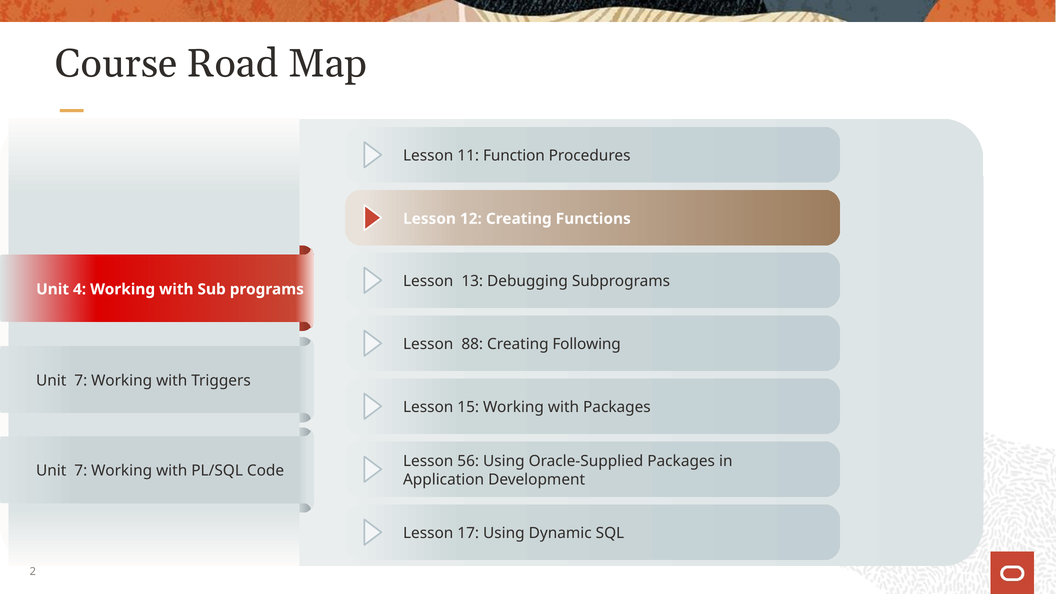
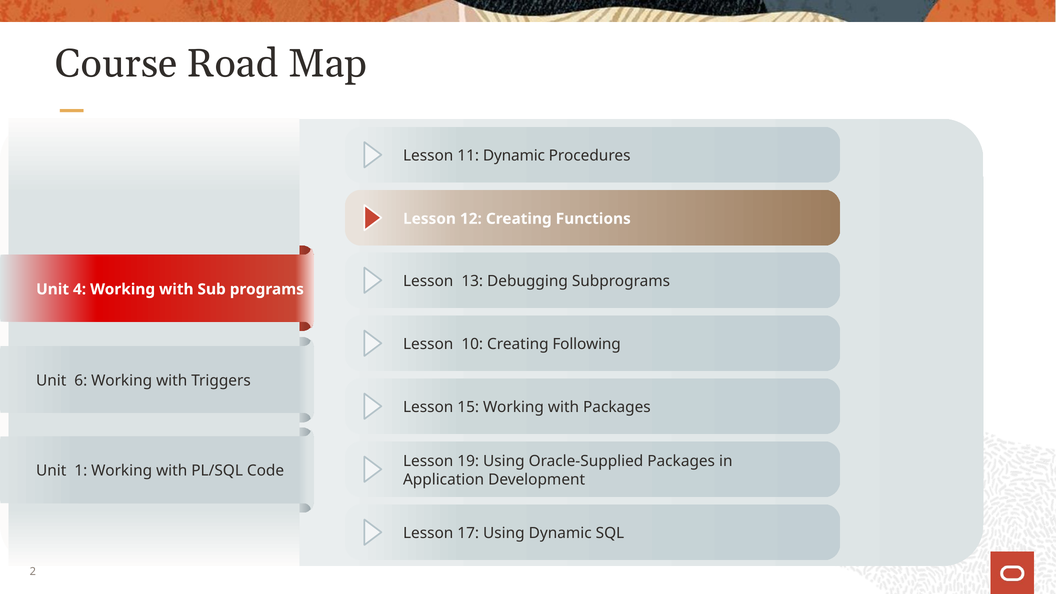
11 Function: Function -> Dynamic
88: 88 -> 10
7 at (81, 381): 7 -> 6
56: 56 -> 19
7 at (81, 471): 7 -> 1
